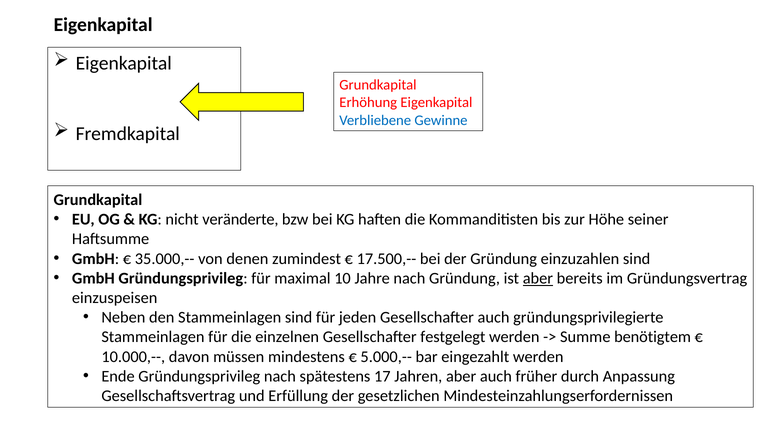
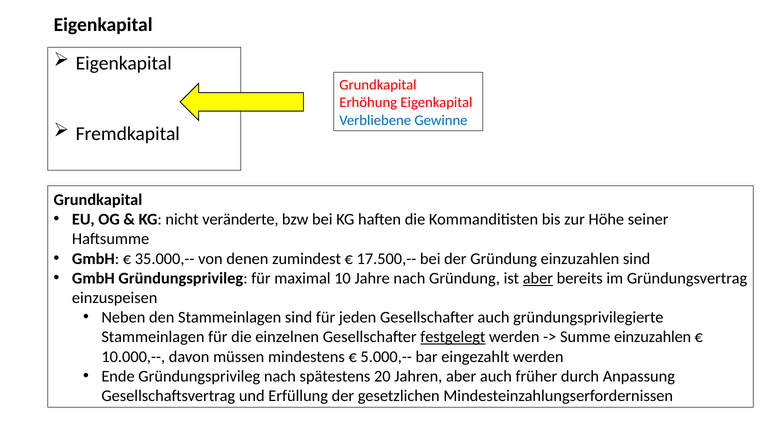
festgelegt underline: none -> present
Summe benötigtem: benötigtem -> einzuzahlen
17: 17 -> 20
